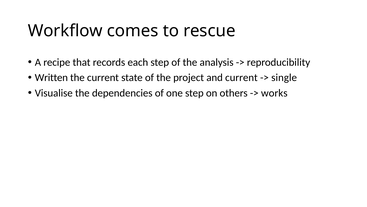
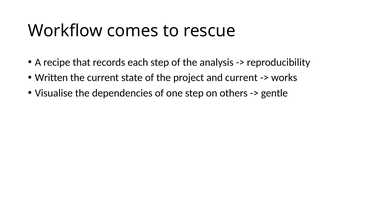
single: single -> works
works: works -> gentle
